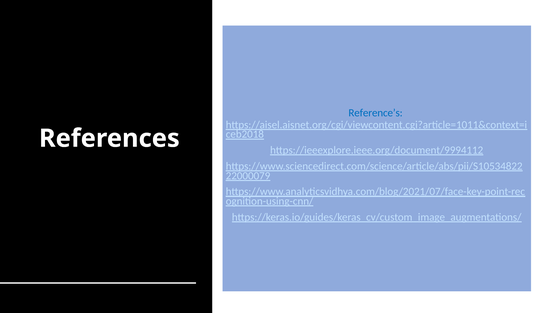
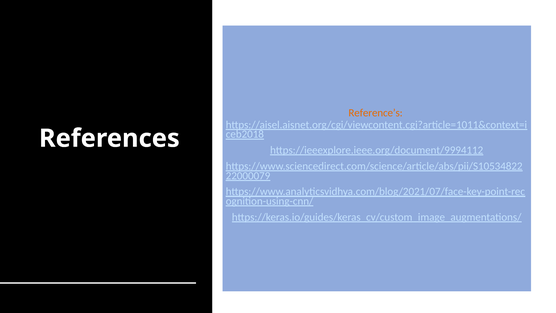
Reference’s colour: blue -> orange
